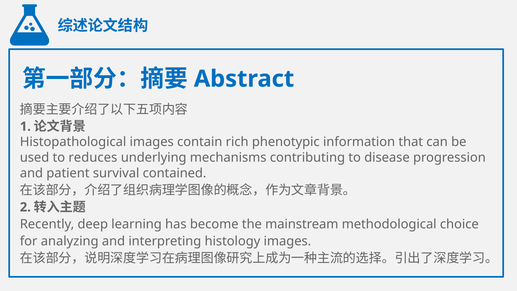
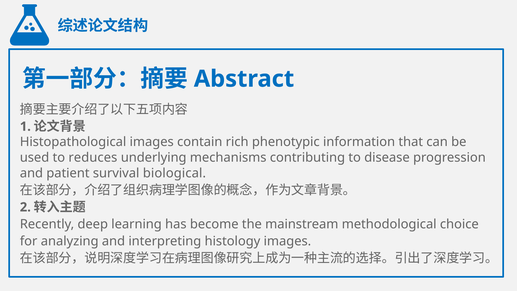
contained: contained -> biological
